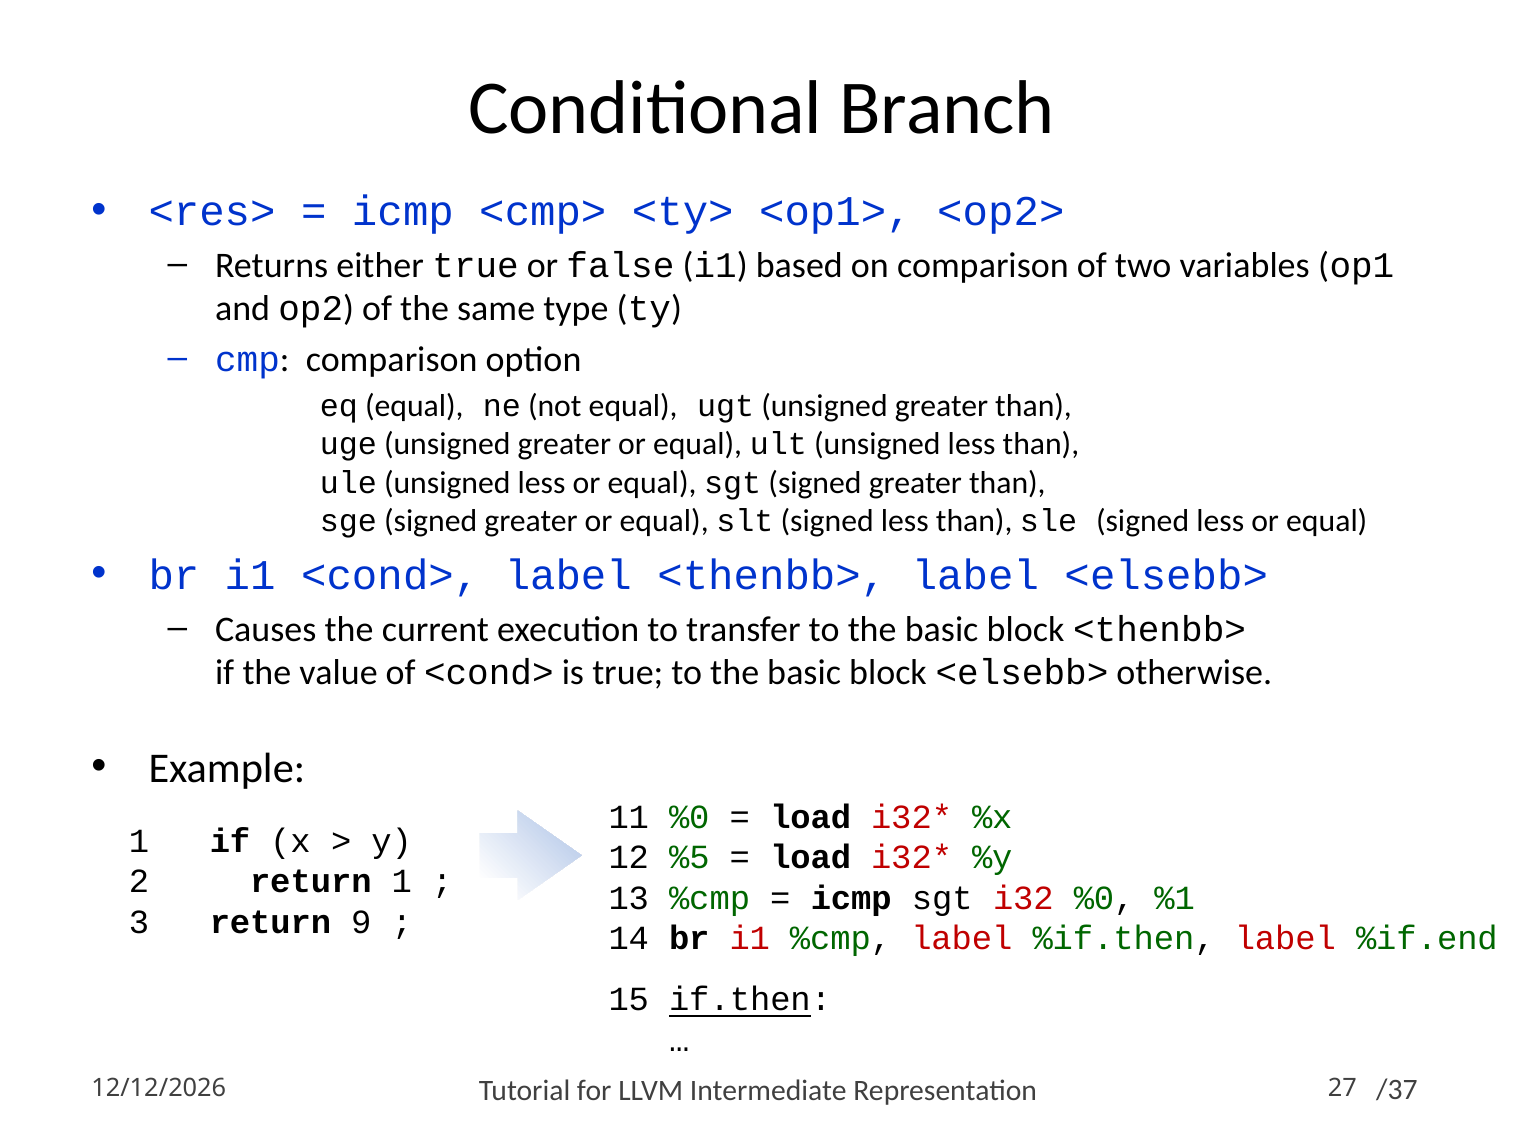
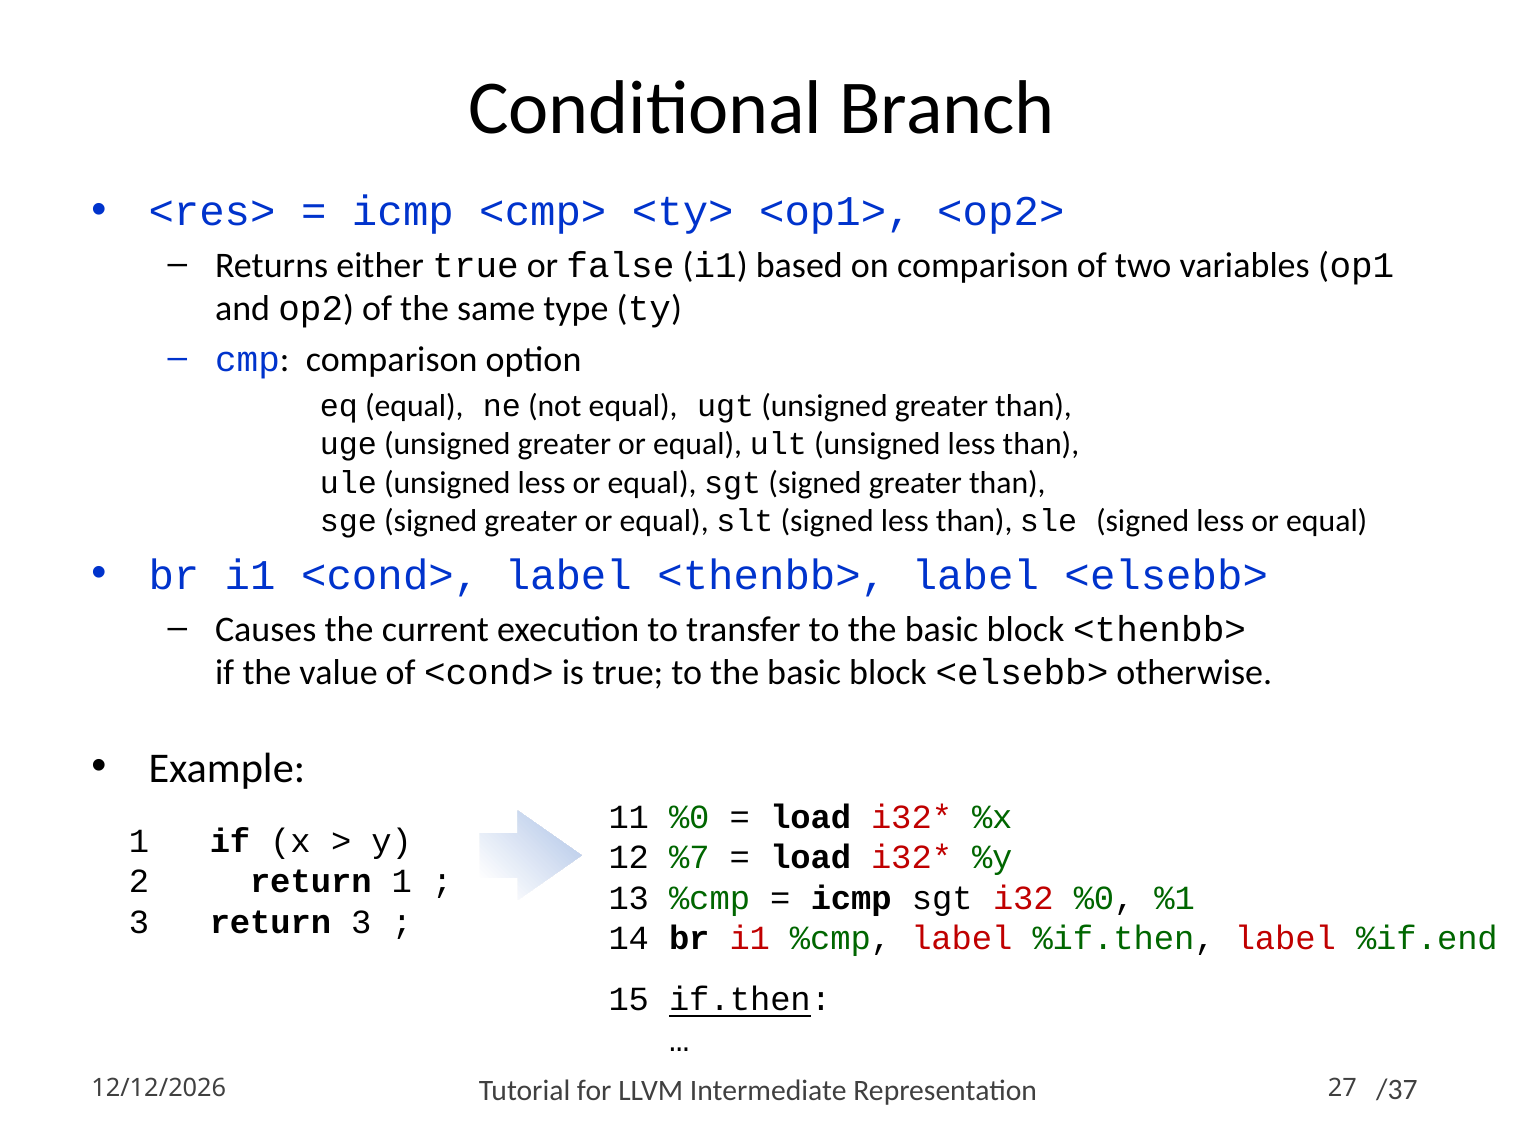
%5: %5 -> %7
return 9: 9 -> 3
